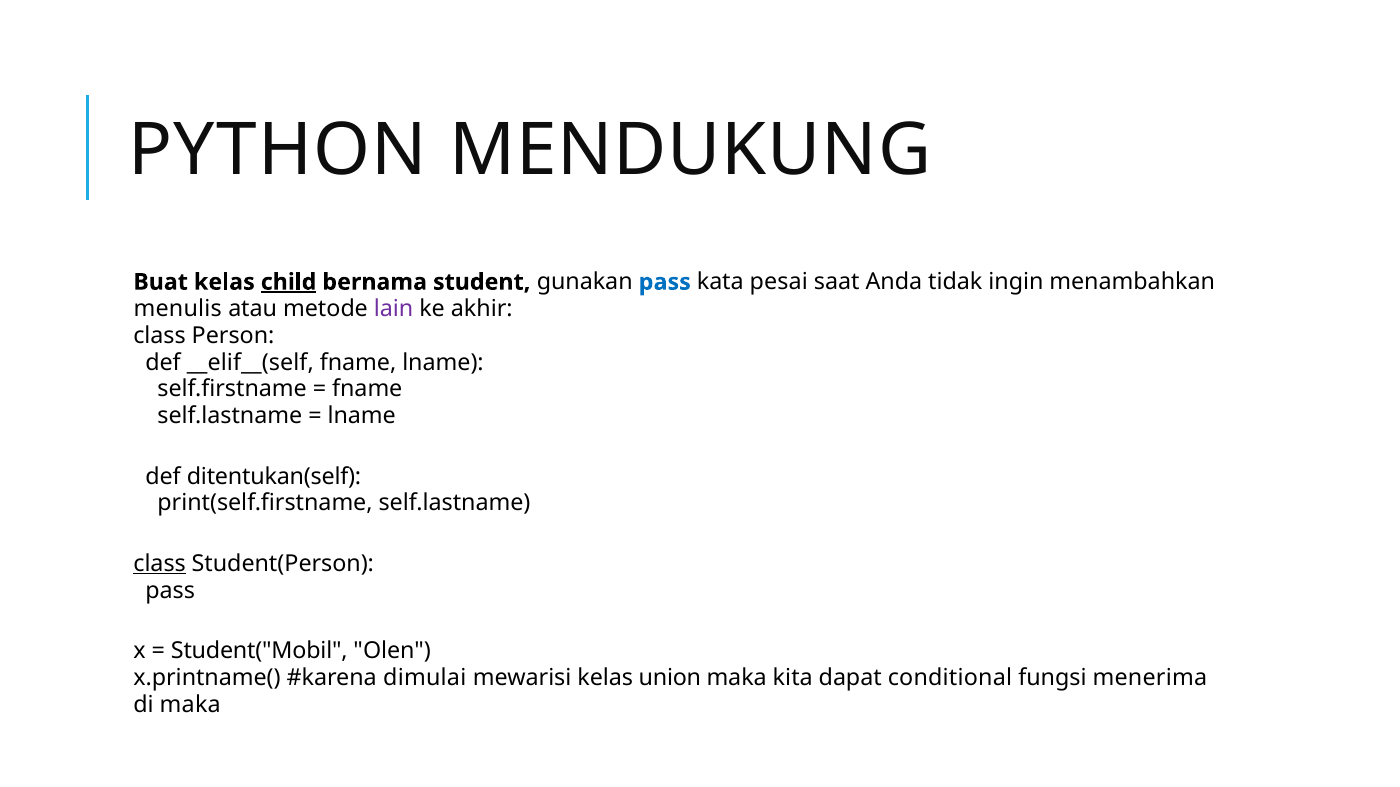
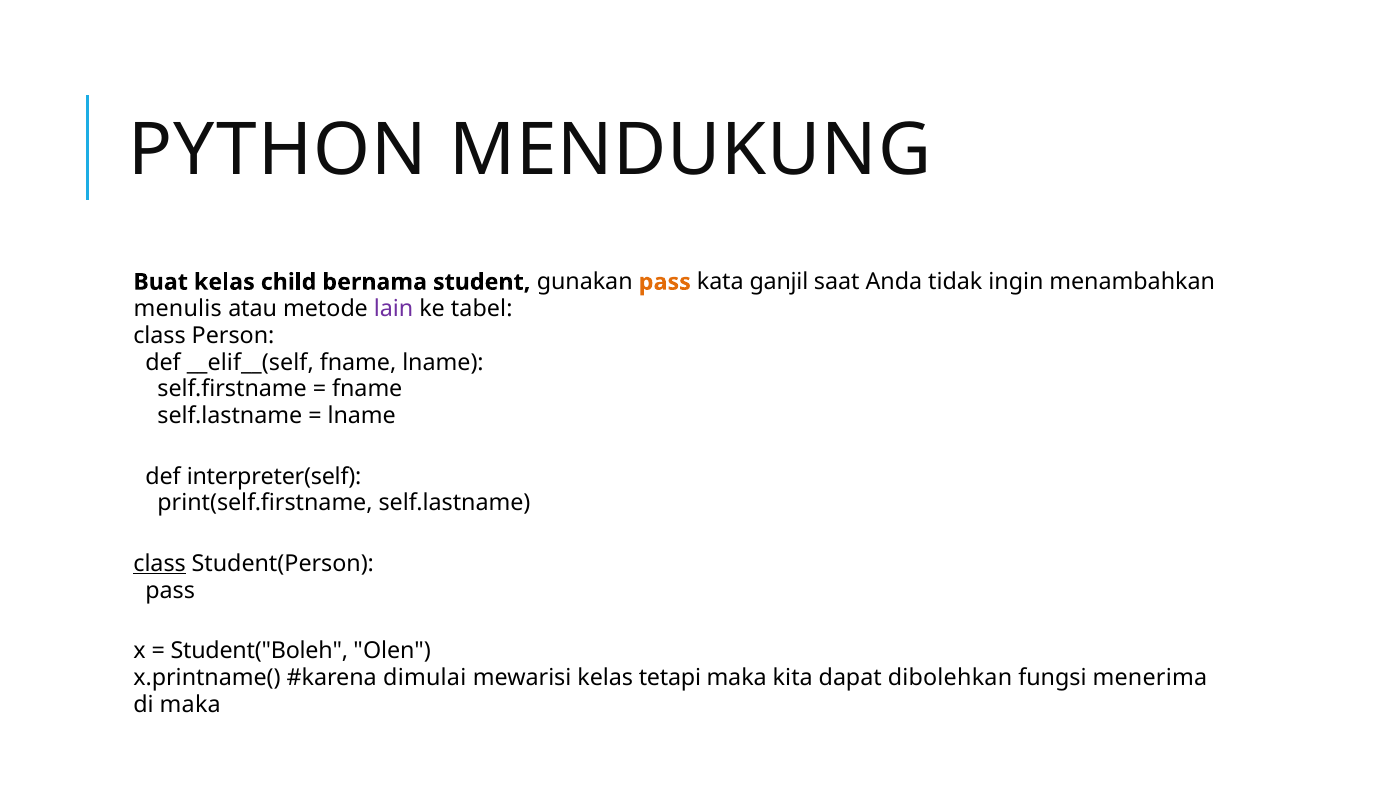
child underline: present -> none
pass at (665, 282) colour: blue -> orange
pesai: pesai -> ganjil
akhir: akhir -> tabel
ditentukan(self: ditentukan(self -> interpreter(self
Student("Mobil: Student("Mobil -> Student("Boleh
union: union -> tetapi
conditional: conditional -> dibolehkan
